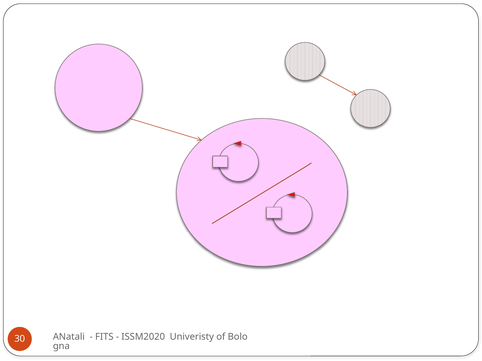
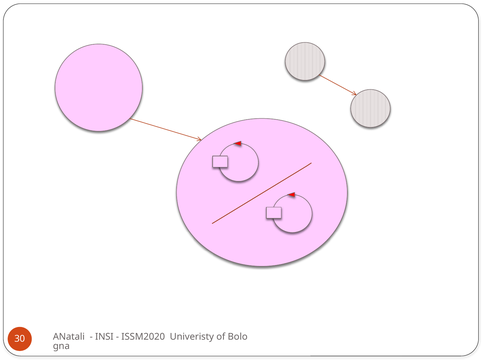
FITS: FITS -> INSI
